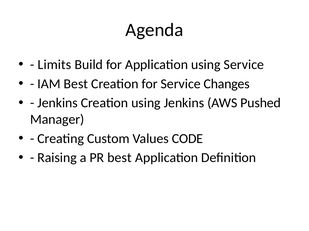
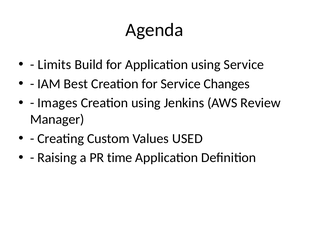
Jenkins at (58, 103): Jenkins -> Images
Pushed: Pushed -> Review
CODE: CODE -> USED
PR best: best -> time
